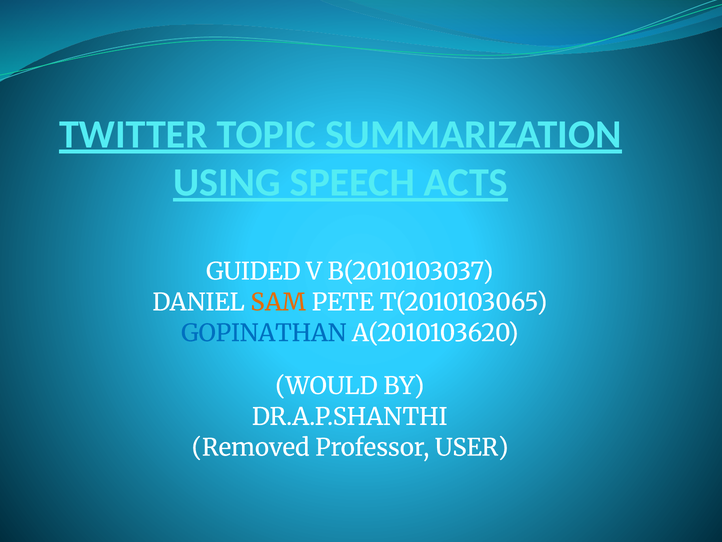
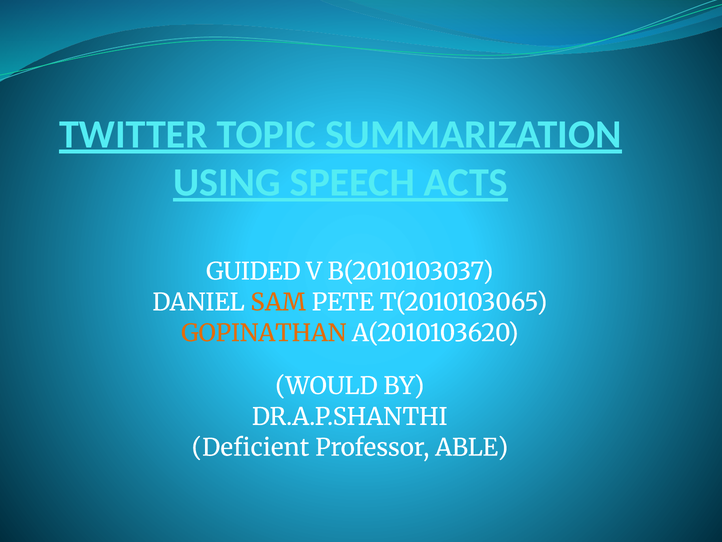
GOPINATHAN colour: blue -> orange
Removed: Removed -> Deficient
USER: USER -> ABLE
